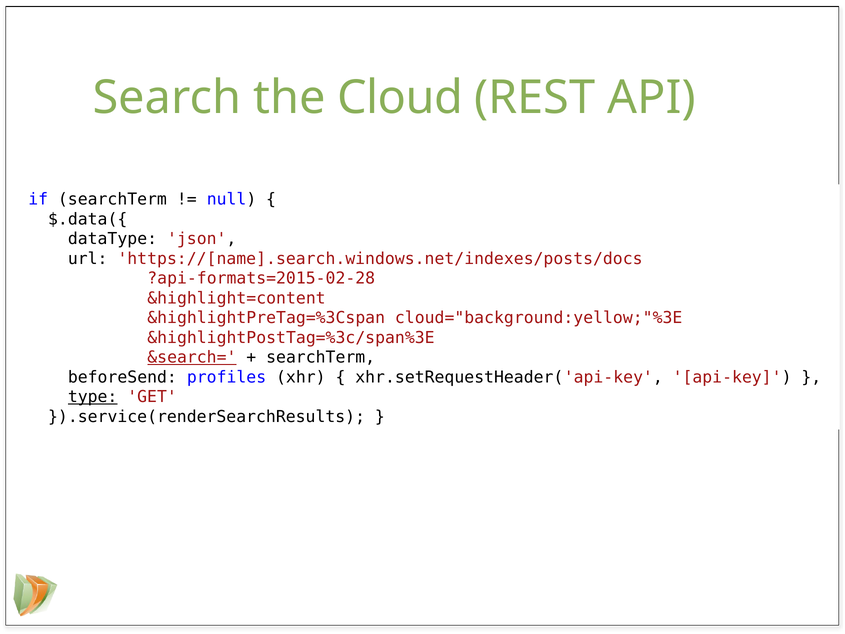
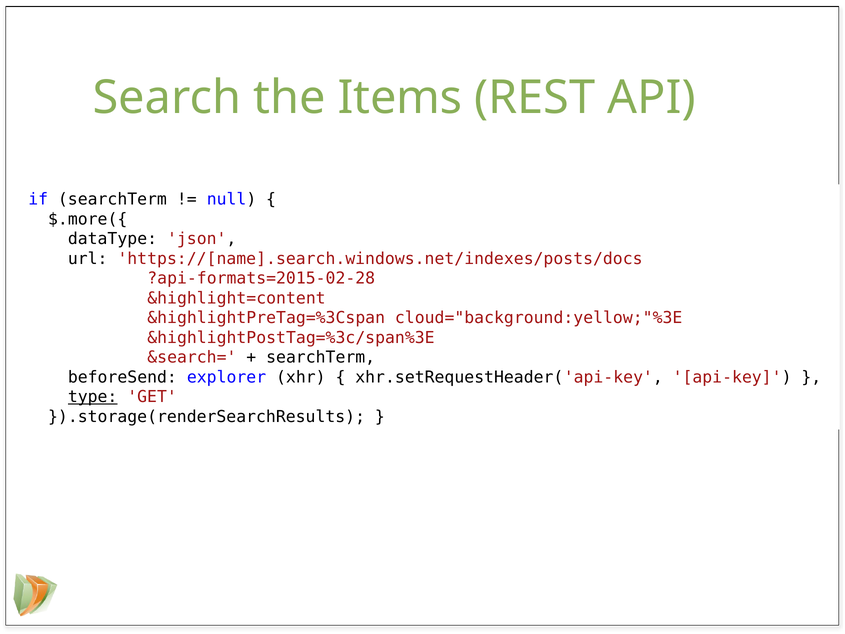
Cloud: Cloud -> Items
$.data({: $.data({ -> $.more({
&search= underline: present -> none
profiles: profiles -> explorer
}).service(renderSearchResults: }).service(renderSearchResults -> }).storage(renderSearchResults
